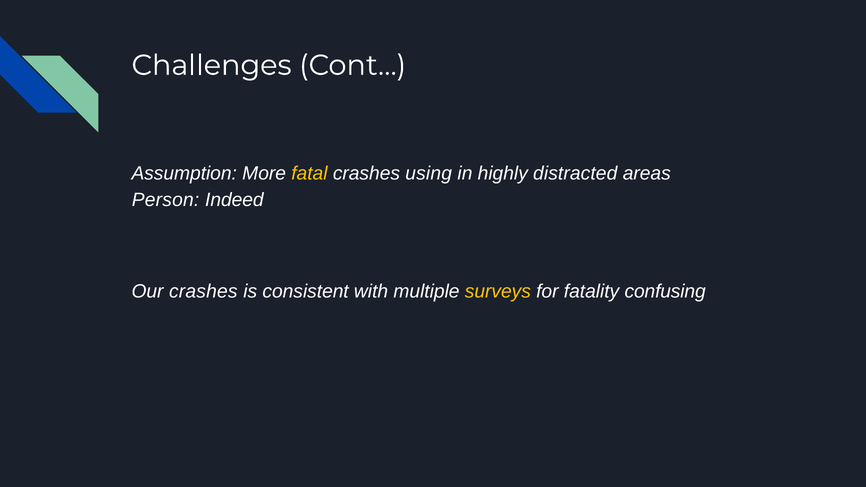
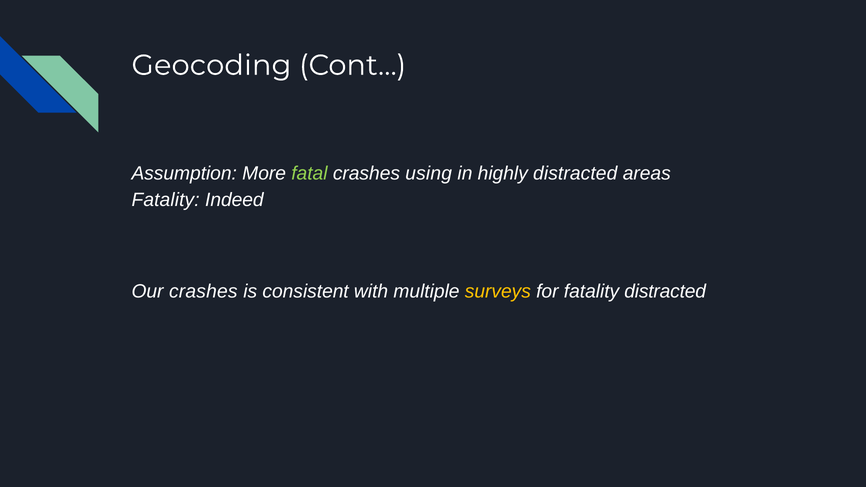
Challenges: Challenges -> Geocoding
fatal colour: yellow -> light green
Person at (166, 200): Person -> Fatality
fatality confusing: confusing -> distracted
